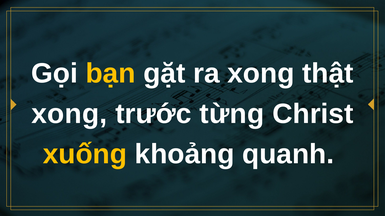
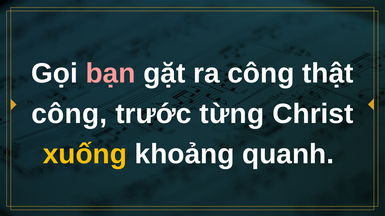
bạn colour: yellow -> pink
ra xong: xong -> công
xong at (69, 114): xong -> công
